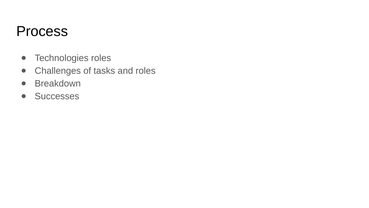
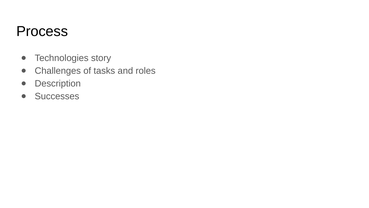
Technologies roles: roles -> story
Breakdown: Breakdown -> Description
